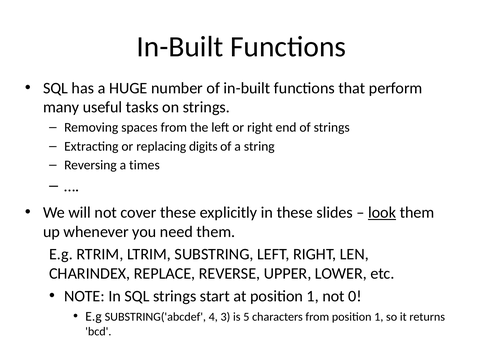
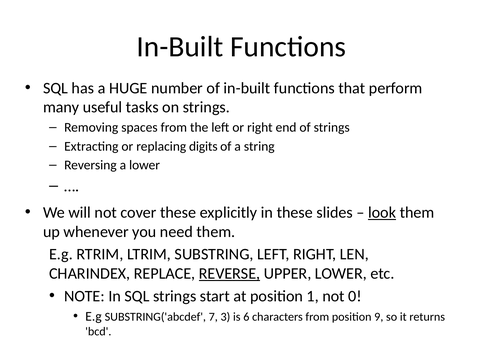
a times: times -> lower
REVERSE underline: none -> present
4: 4 -> 7
5: 5 -> 6
from position 1: 1 -> 9
